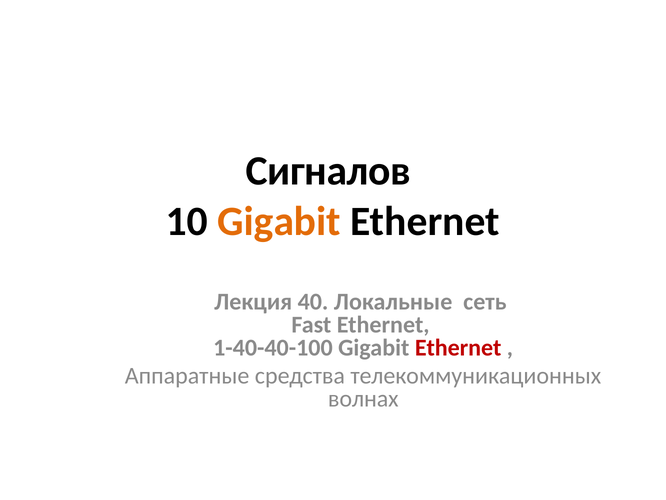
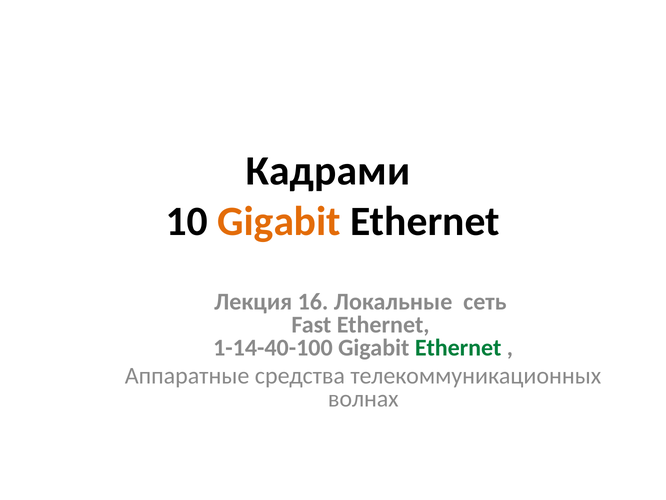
Сигналов: Сигналов -> Кадрами
40: 40 -> 16
1-40-40-100: 1-40-40-100 -> 1-14-40-100
Ethernet at (458, 348) colour: red -> green
